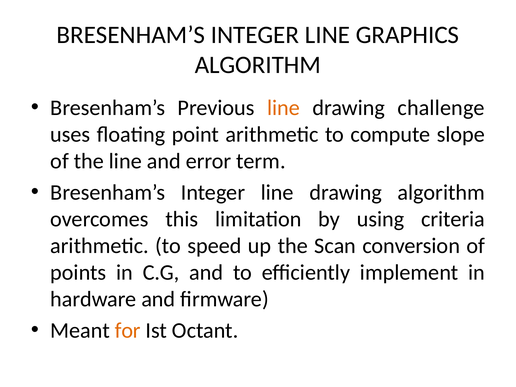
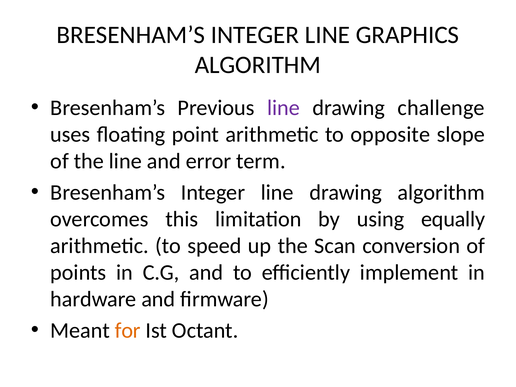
line at (284, 108) colour: orange -> purple
compute: compute -> opposite
criteria: criteria -> equally
